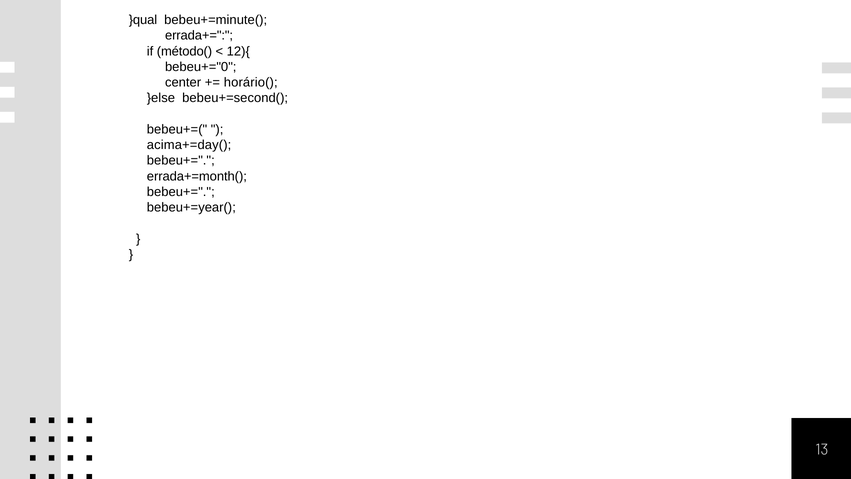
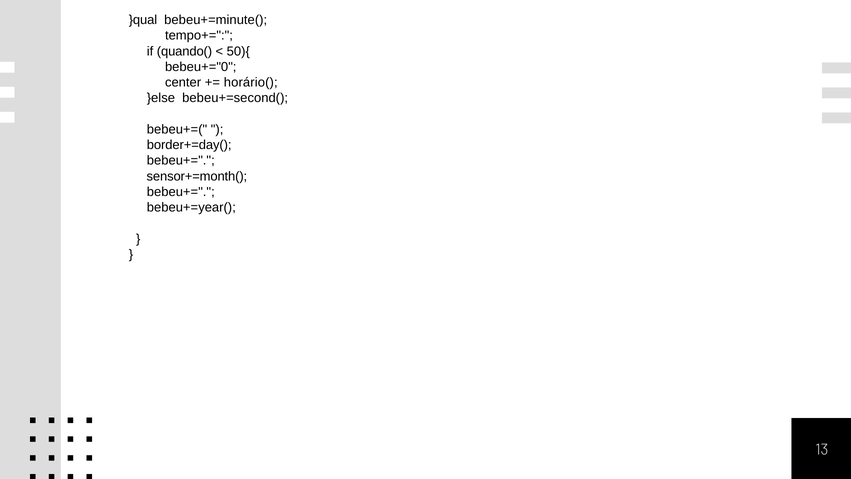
errada+=: errada+= -> tempo+=
método(: método( -> quando(
12){: 12){ -> 50){
acima+=day(: acima+=day( -> border+=day(
errada+=month(: errada+=month( -> sensor+=month(
